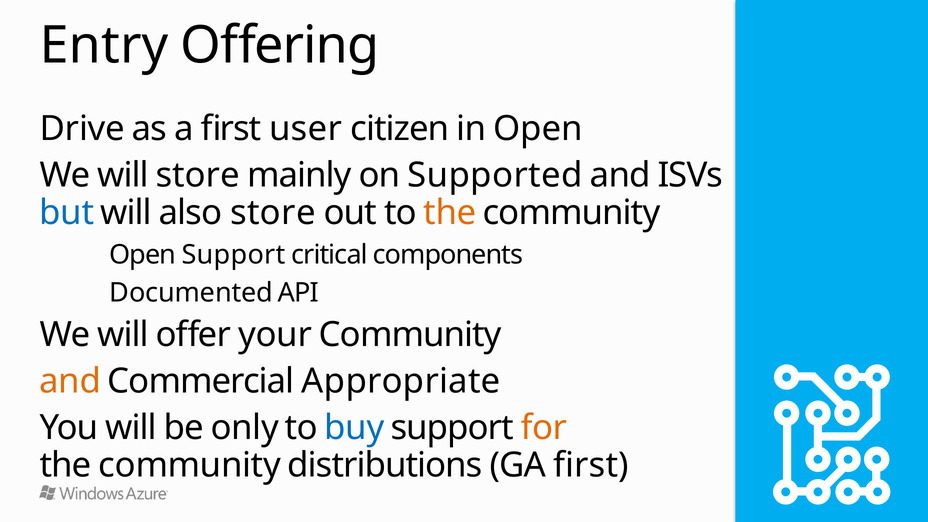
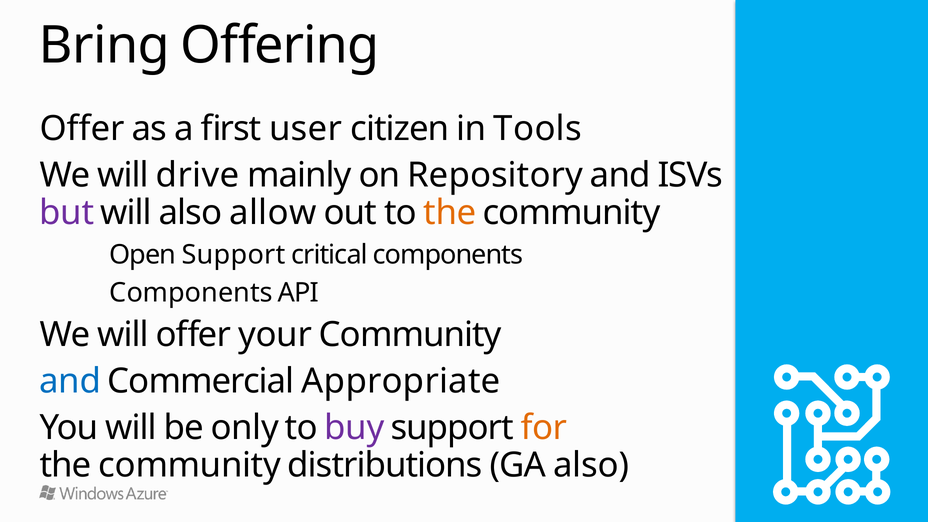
Entry: Entry -> Bring
Drive at (82, 129): Drive -> Offer
in Open: Open -> Tools
will store: store -> drive
Supported: Supported -> Repository
but colour: blue -> purple
also store: store -> allow
Documented at (191, 293): Documented -> Components
and at (70, 381) colour: orange -> blue
buy colour: blue -> purple
GA first: first -> also
